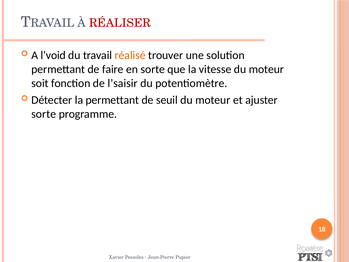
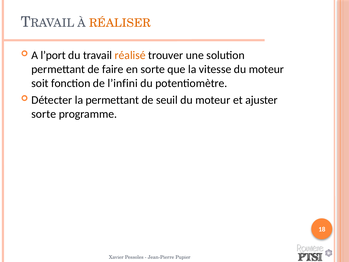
RÉALISER colour: red -> orange
l’void: l’void -> l’port
l’saisir: l’saisir -> l’infini
